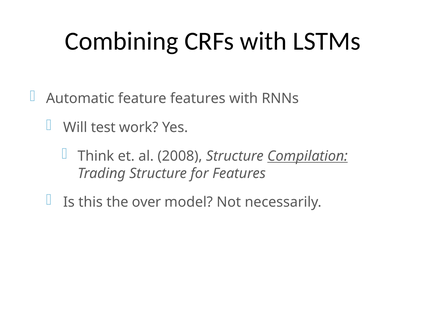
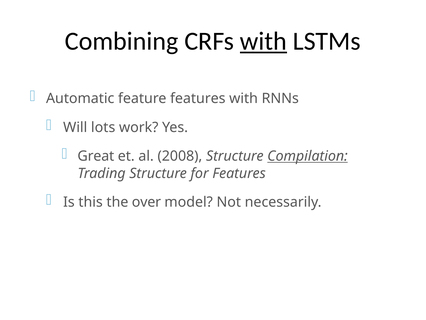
with at (263, 41) underline: none -> present
test: test -> lots
Think: Think -> Great
